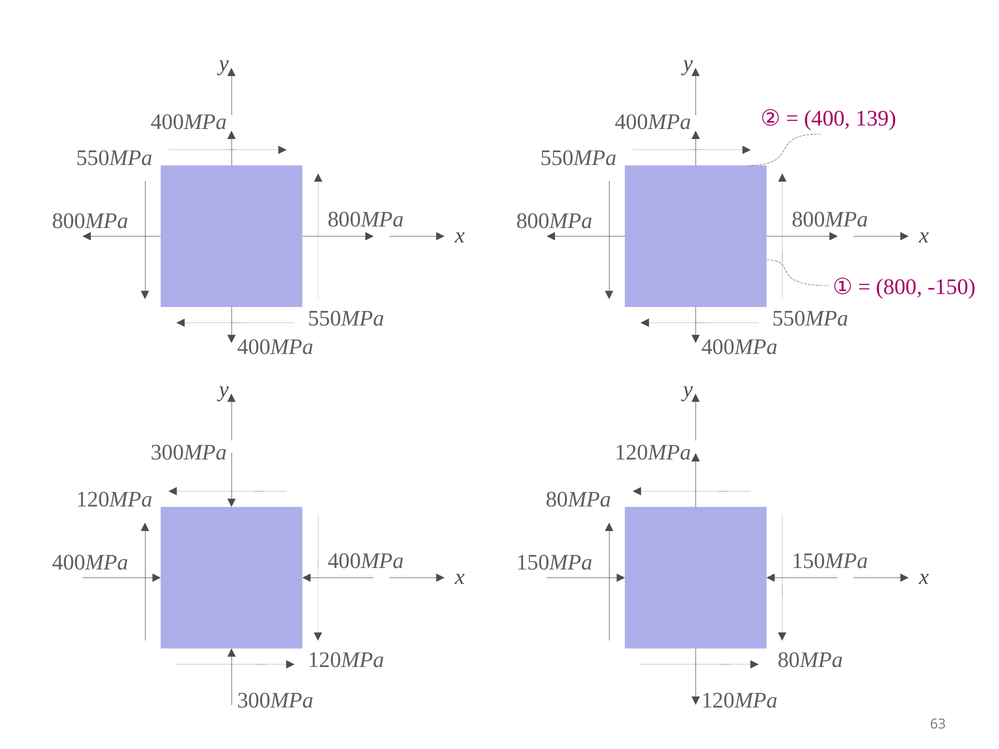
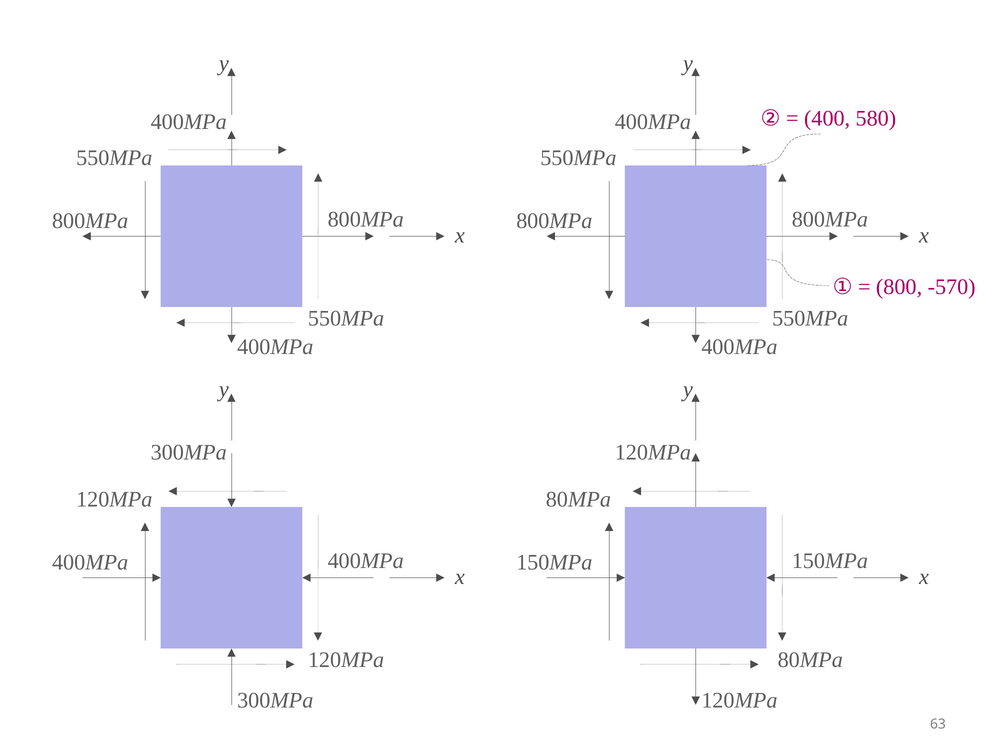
139: 139 -> 580
-150: -150 -> -570
